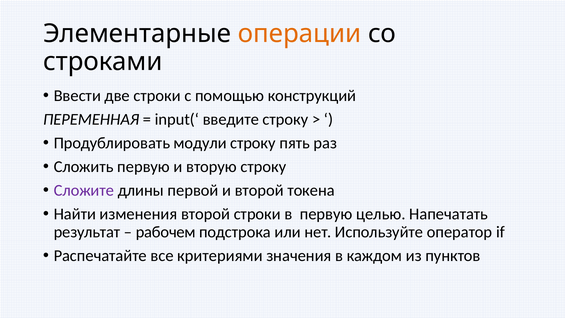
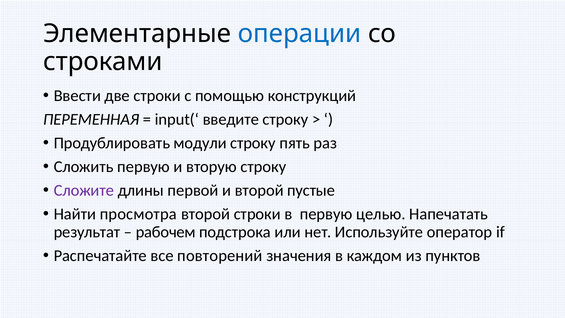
операции colour: orange -> blue
токена: токена -> пустые
изменения: изменения -> просмотра
критериями: критериями -> повторений
